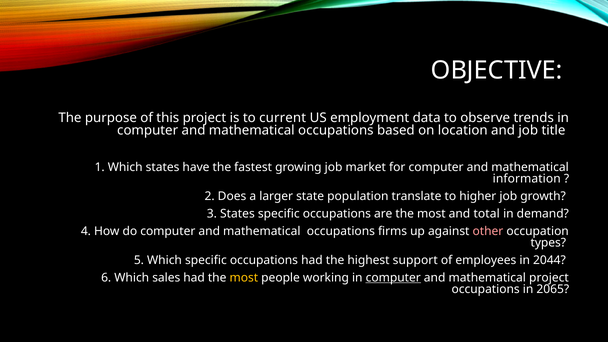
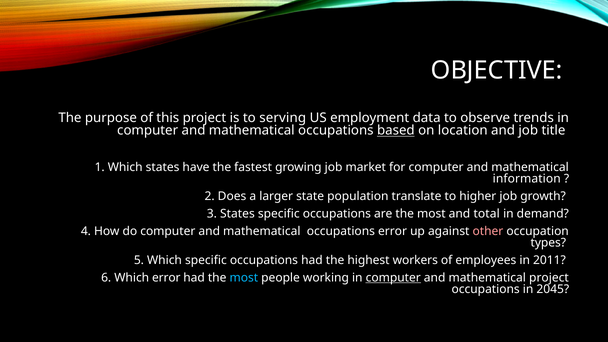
current: current -> serving
based underline: none -> present
occupations firms: firms -> error
support: support -> workers
2044: 2044 -> 2011
Which sales: sales -> error
most at (244, 278) colour: yellow -> light blue
2065: 2065 -> 2045
